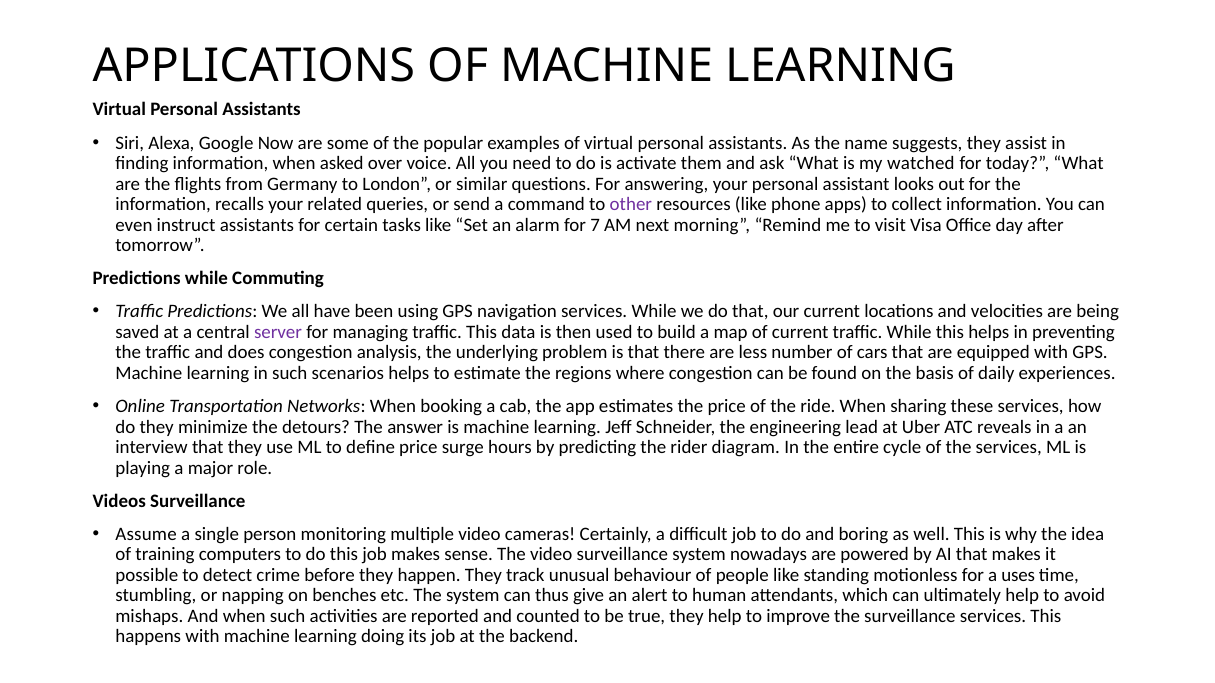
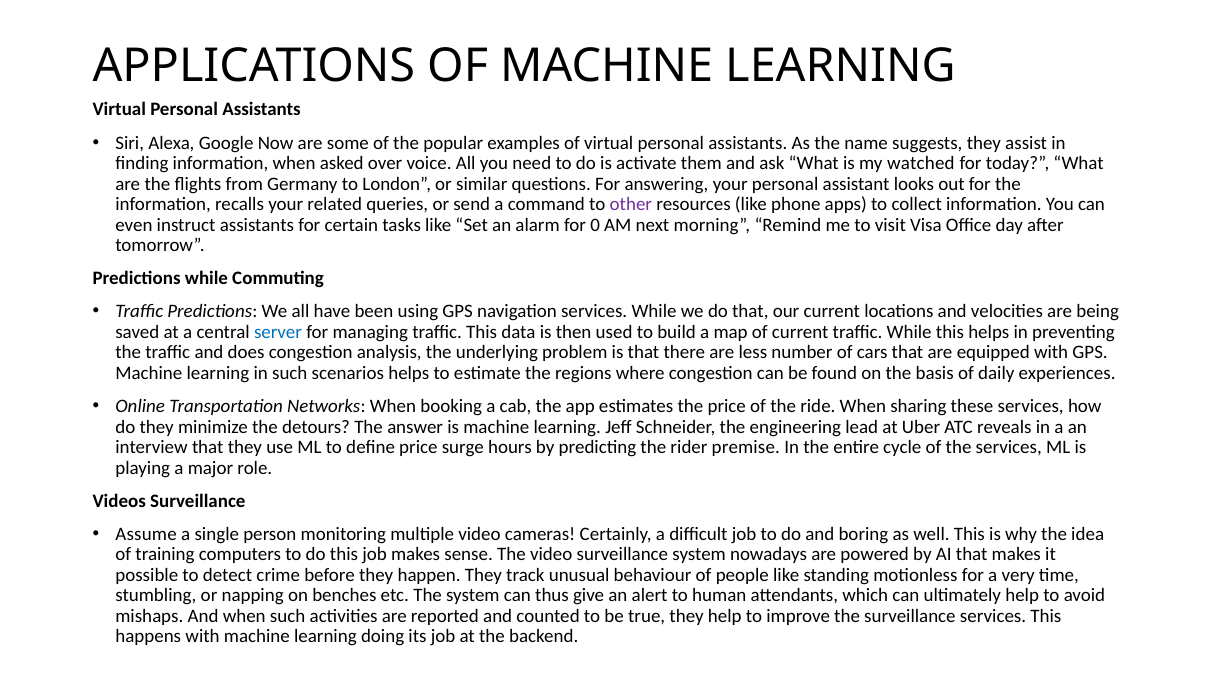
7: 7 -> 0
server colour: purple -> blue
diagram: diagram -> premise
uses: uses -> very
